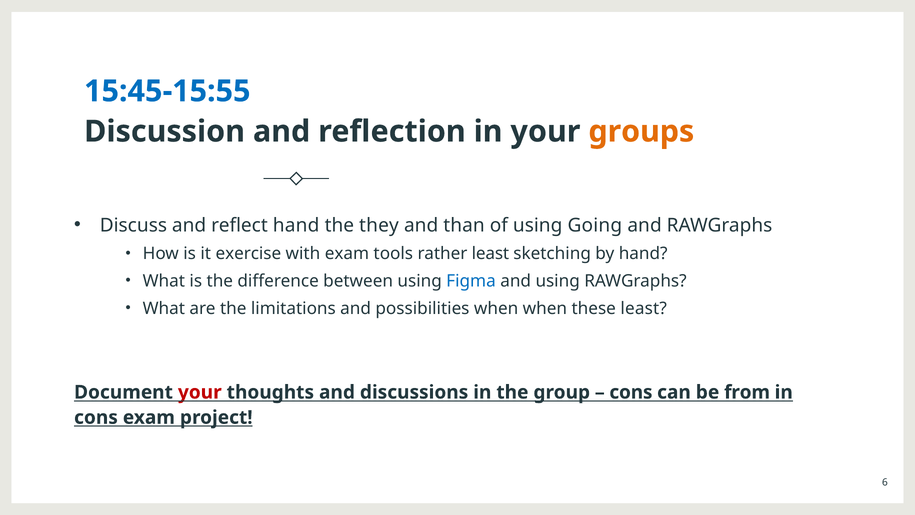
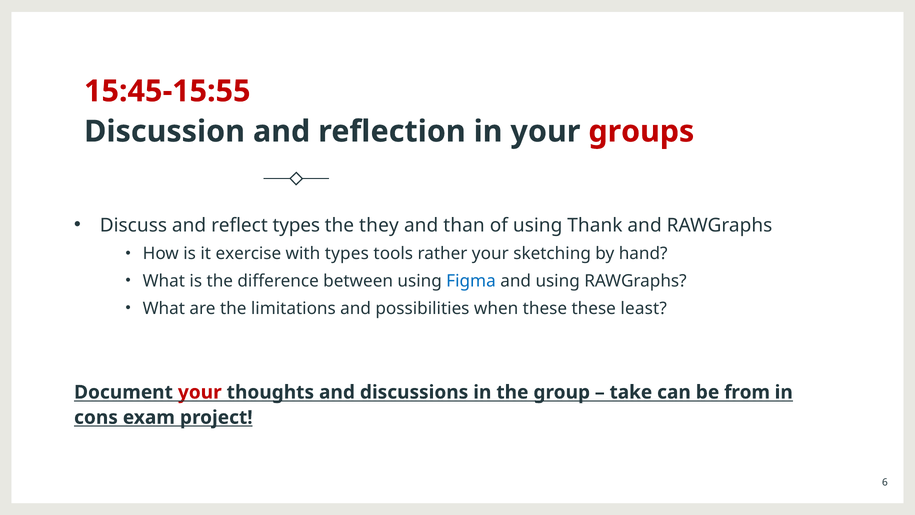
15:45-15:55 colour: blue -> red
groups colour: orange -> red
reflect hand: hand -> types
Going: Going -> Thank
with exam: exam -> types
rather least: least -> your
when when: when -> these
cons at (631, 392): cons -> take
